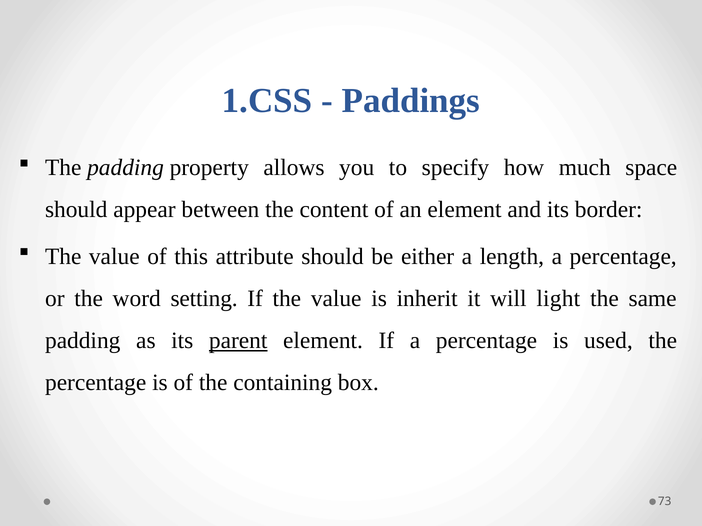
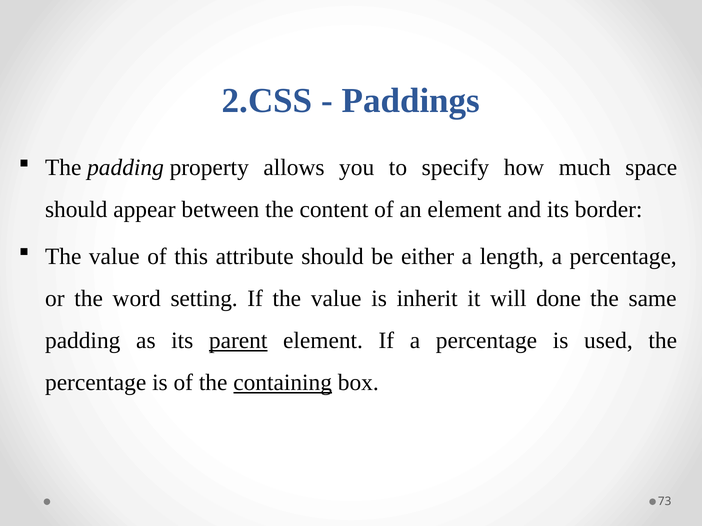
1.CSS: 1.CSS -> 2.CSS
light: light -> done
containing underline: none -> present
